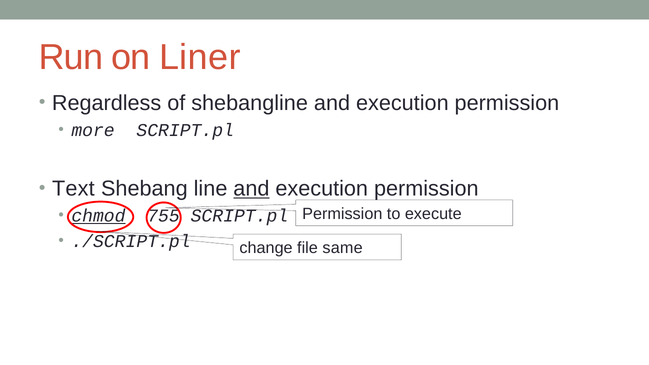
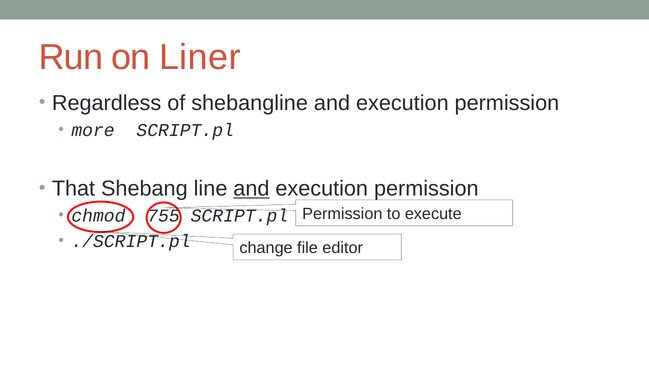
Text: Text -> That
chmod underline: present -> none
same: same -> editor
